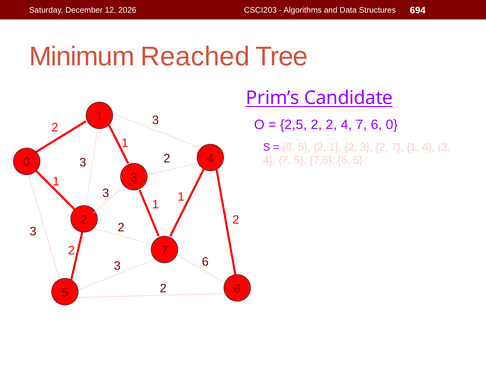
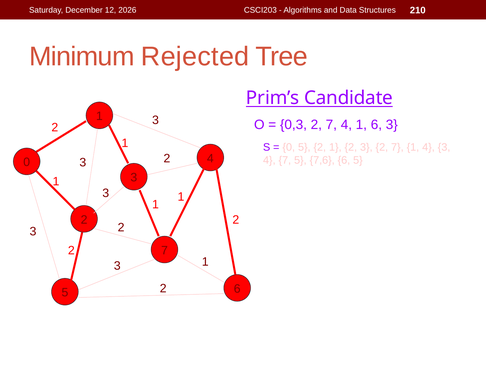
694: 694 -> 210
Reached: Reached -> Rejected
2,5: 2,5 -> 0,3
2 at (331, 125): 2 -> 7
7 at (361, 125): 7 -> 1
0 at (392, 125): 0 -> 3
3 6: 6 -> 1
